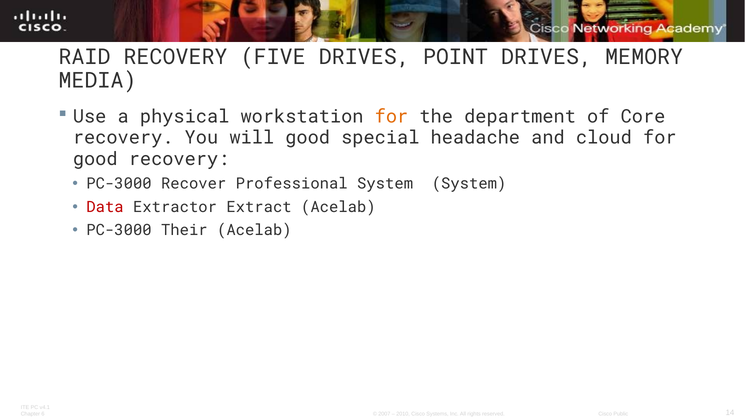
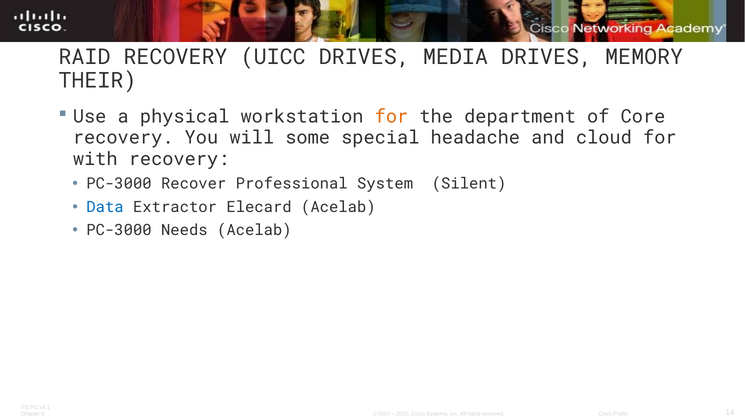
FIVE: FIVE -> UICC
POINT: POINT -> MEDIA
MEDIA: MEDIA -> THEIR
will good: good -> some
good at (95, 159): good -> with
System System: System -> Silent
Data colour: red -> blue
Extract: Extract -> Elecard
Their: Their -> Needs
